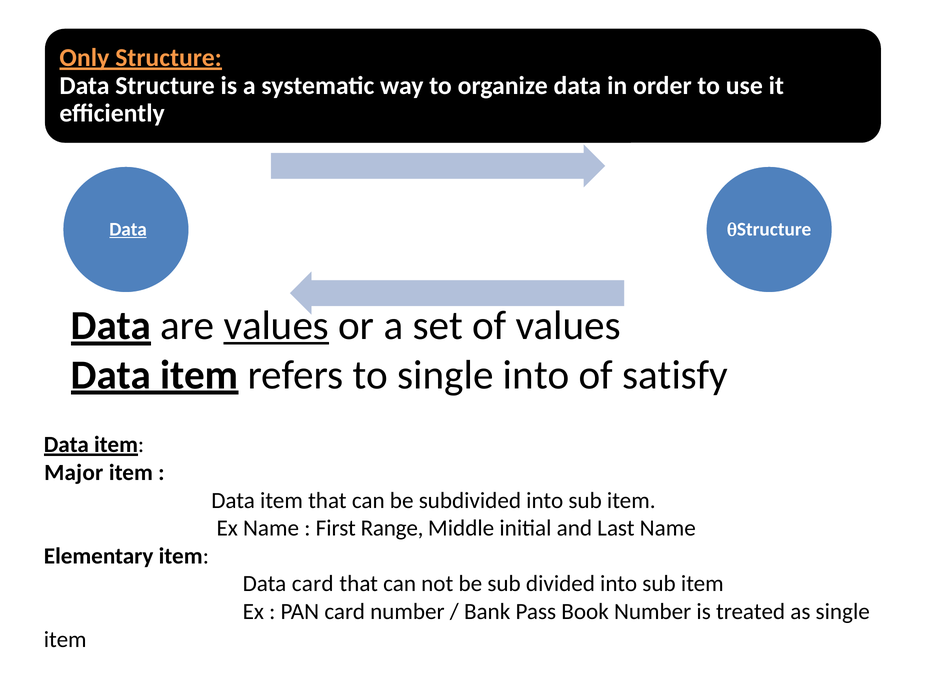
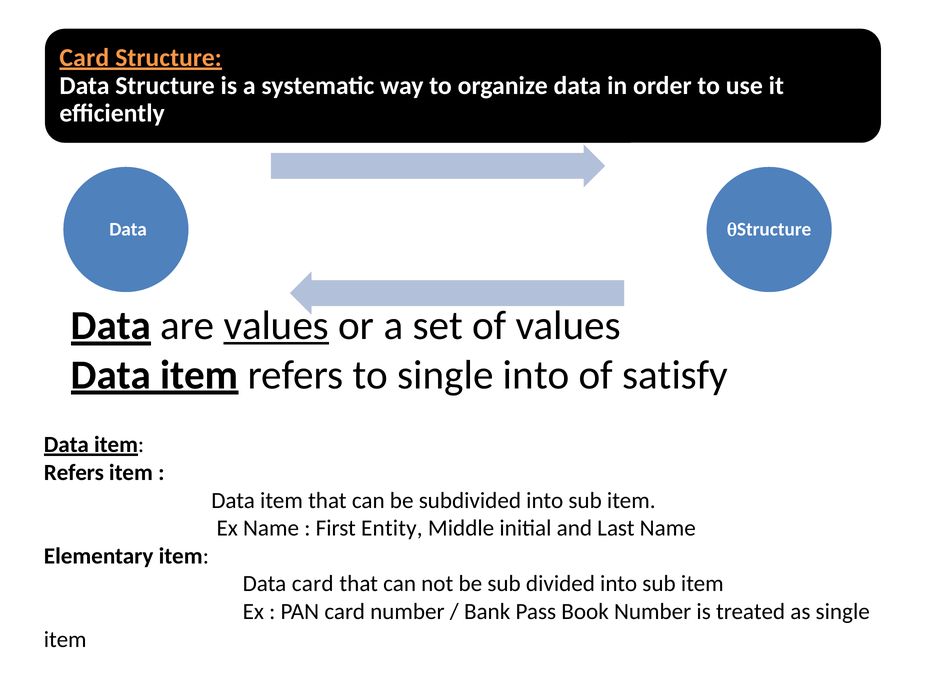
Only at (84, 58): Only -> Card
Data at (128, 229) underline: present -> none
Major at (74, 472): Major -> Refers
Range: Range -> Entity
